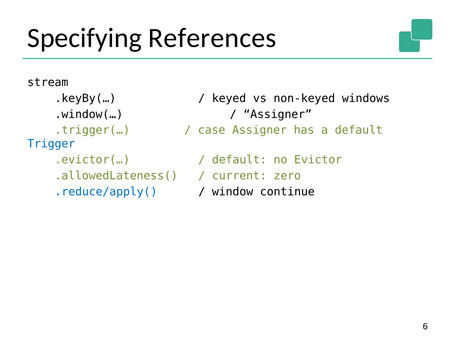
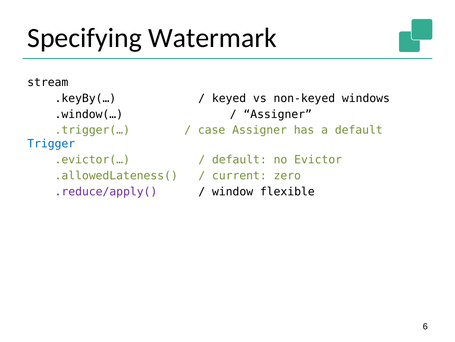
References: References -> Watermark
.reduce/apply( colour: blue -> purple
continue: continue -> flexible
